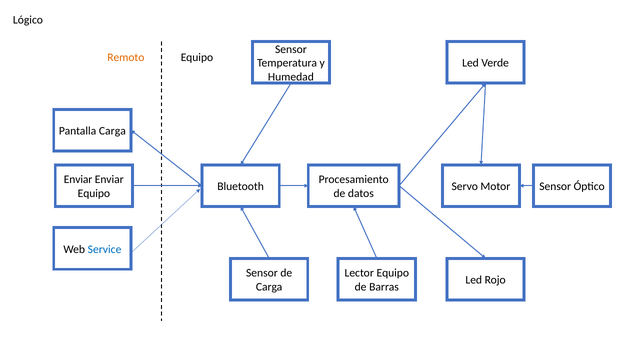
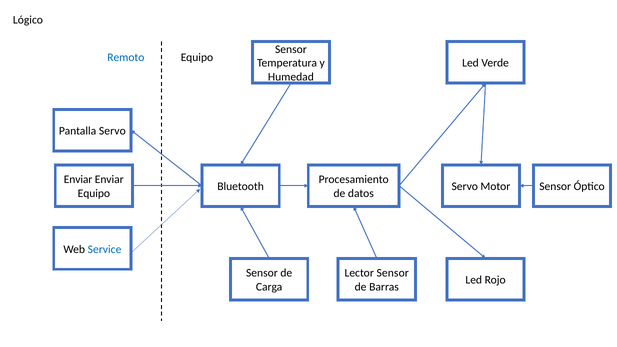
Remoto colour: orange -> blue
Pantalla Carga: Carga -> Servo
Lector Equipo: Equipo -> Sensor
